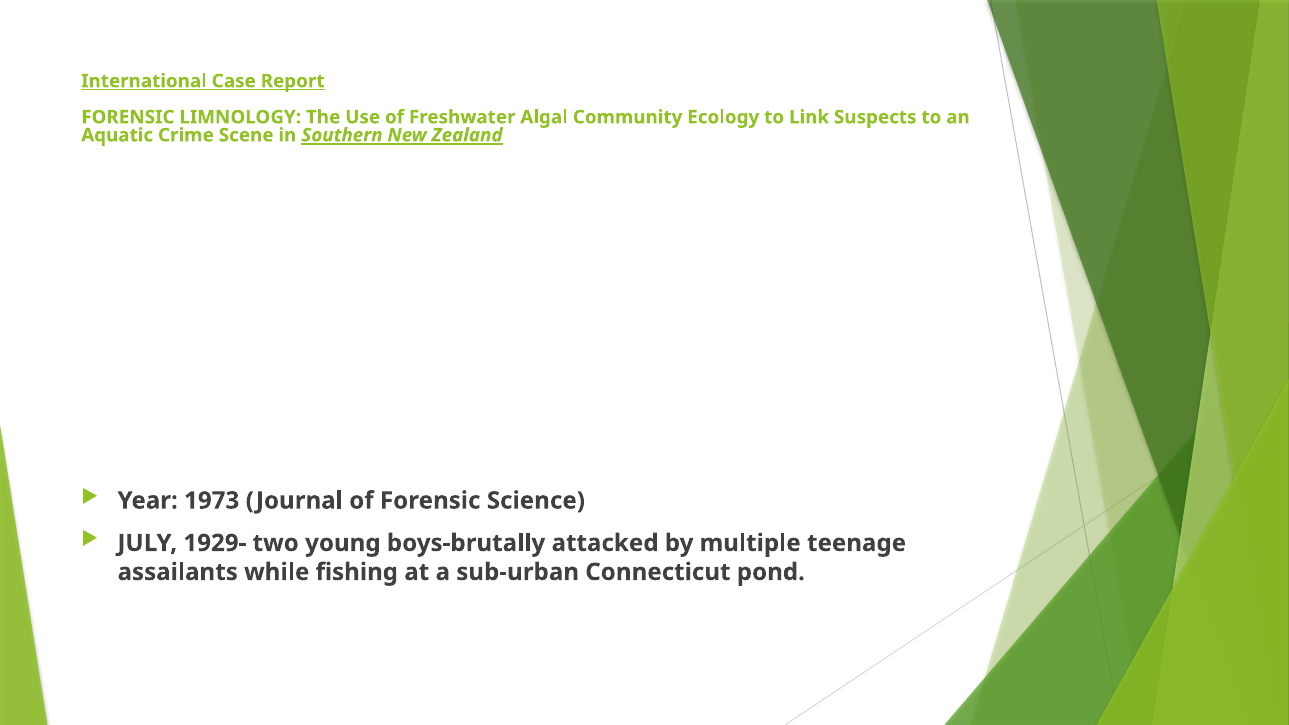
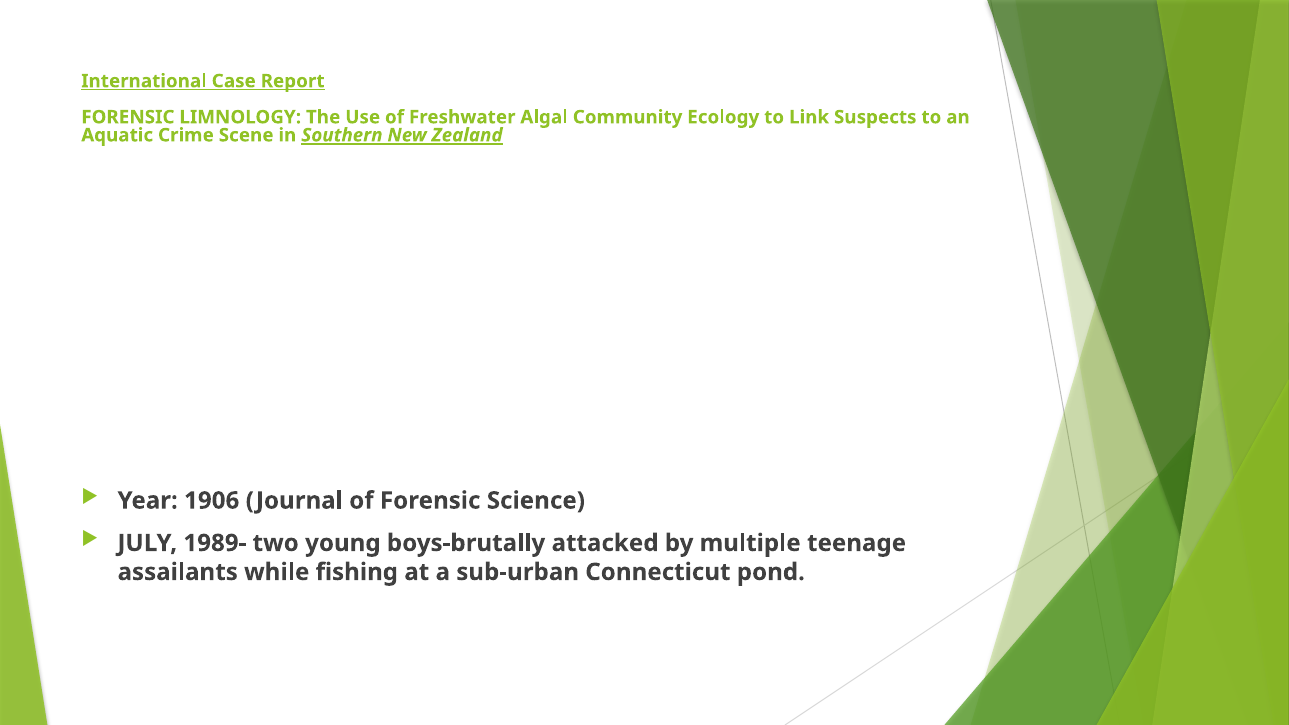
1973: 1973 -> 1906
1929-: 1929- -> 1989-
